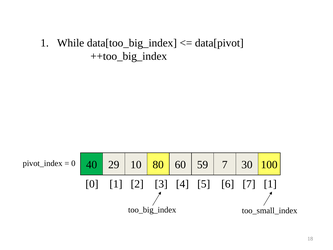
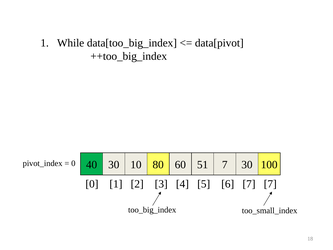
40 29: 29 -> 30
59: 59 -> 51
7 1: 1 -> 7
